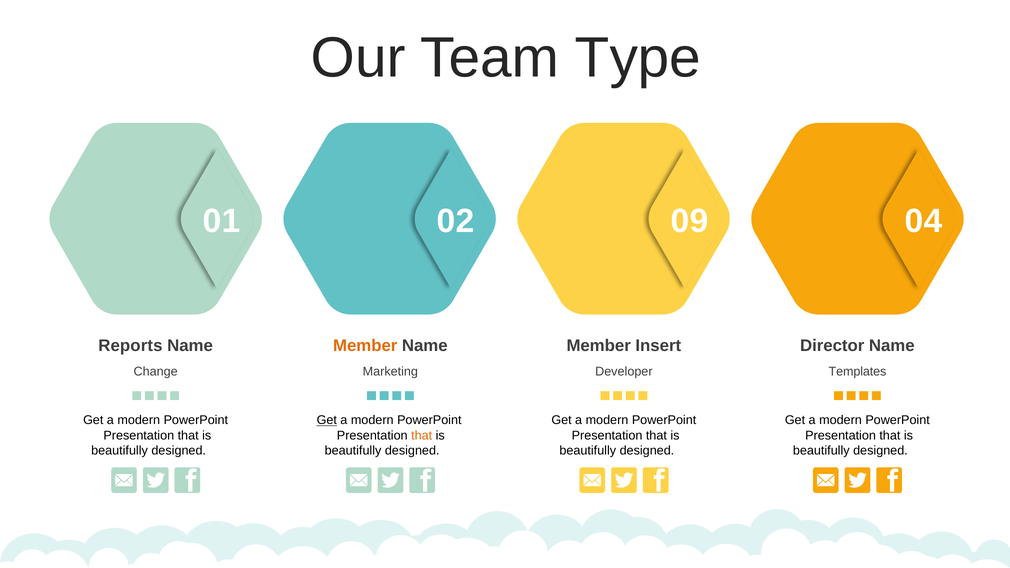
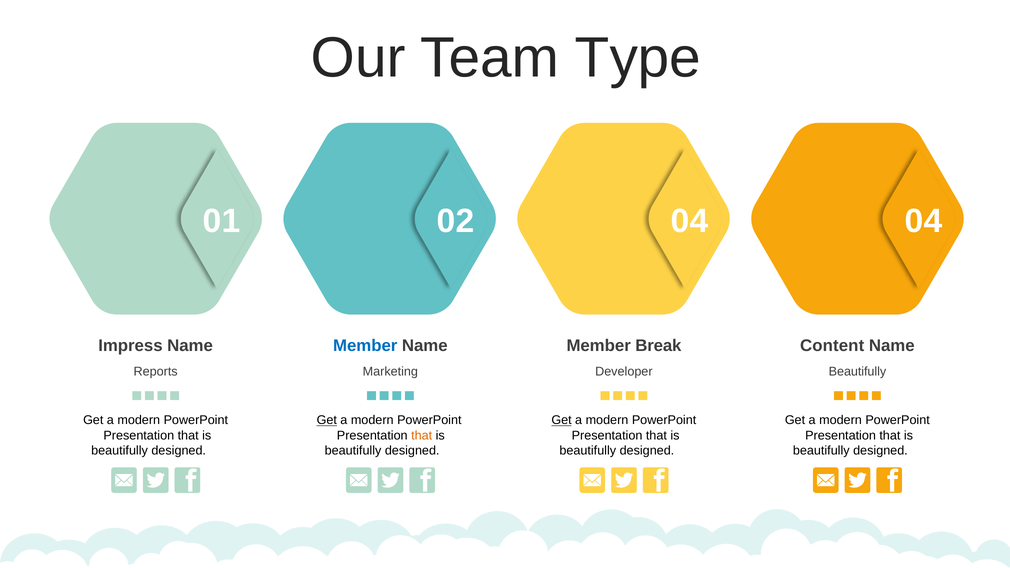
02 09: 09 -> 04
Reports: Reports -> Impress
Member at (365, 346) colour: orange -> blue
Insert: Insert -> Break
Director: Director -> Content
Change: Change -> Reports
Templates at (857, 371): Templates -> Beautifully
Get at (562, 420) underline: none -> present
